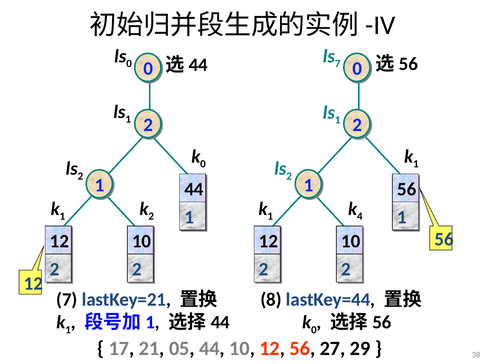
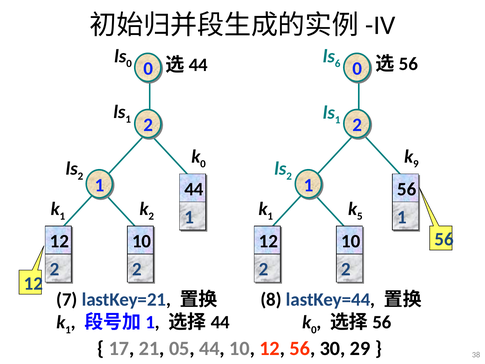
7 at (338, 64): 7 -> 6
1 at (416, 164): 1 -> 9
4: 4 -> 5
27: 27 -> 30
